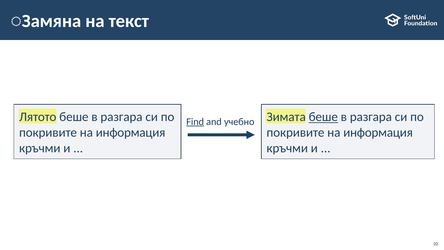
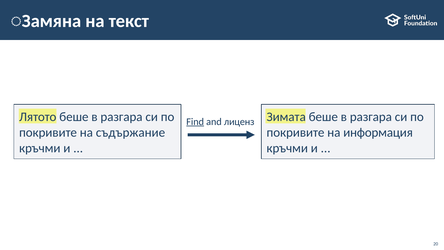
беше at (323, 117) underline: present -> none
учебно: учебно -> лиценз
информация at (131, 132): информация -> съдържание
